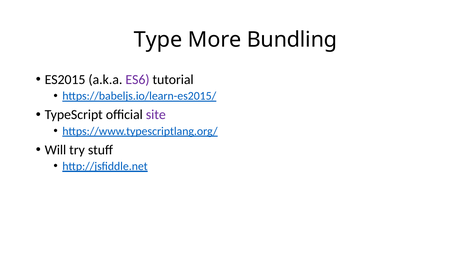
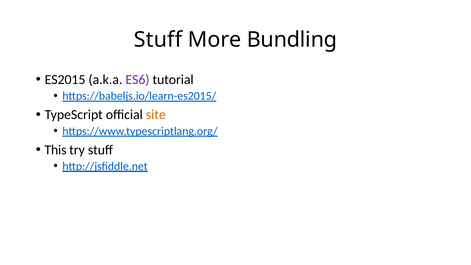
Type at (158, 40): Type -> Stuff
site colour: purple -> orange
Will: Will -> This
